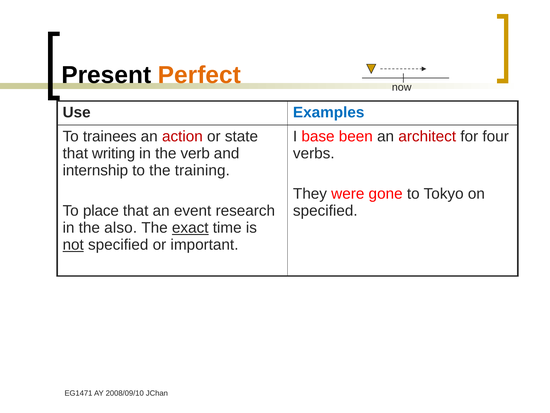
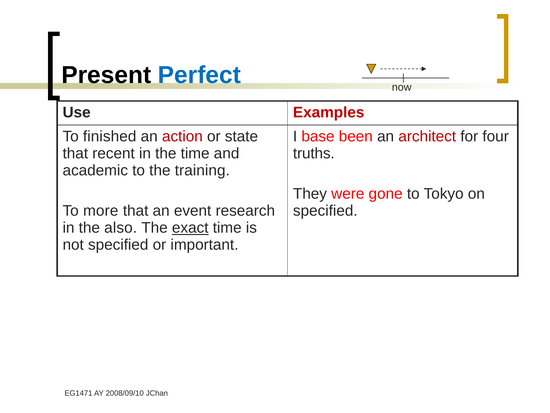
Perfect colour: orange -> blue
Examples colour: blue -> red
trainees: trainees -> finished
writing: writing -> recent
the verb: verb -> time
verbs: verbs -> truths
internship: internship -> academic
place: place -> more
not underline: present -> none
